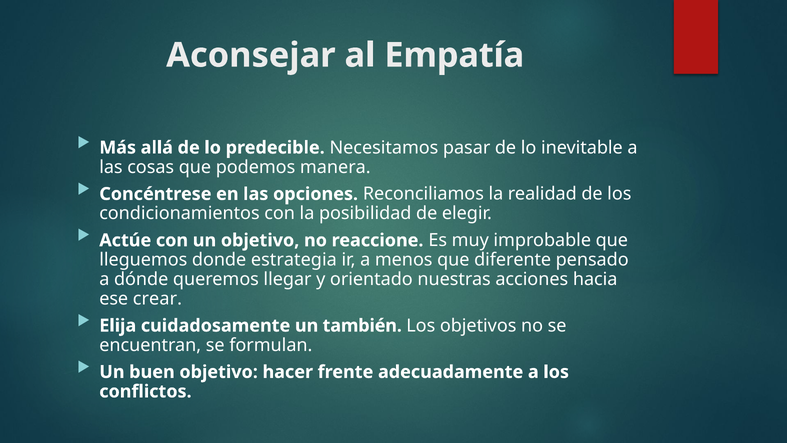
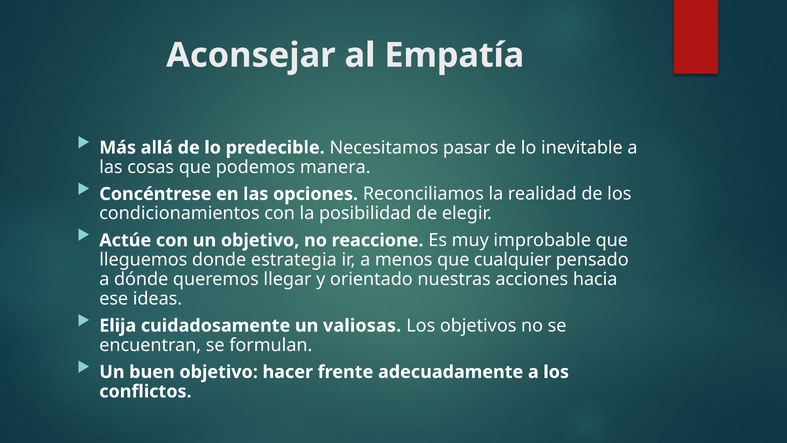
diferente: diferente -> cualquier
crear: crear -> ideas
también: también -> valiosas
